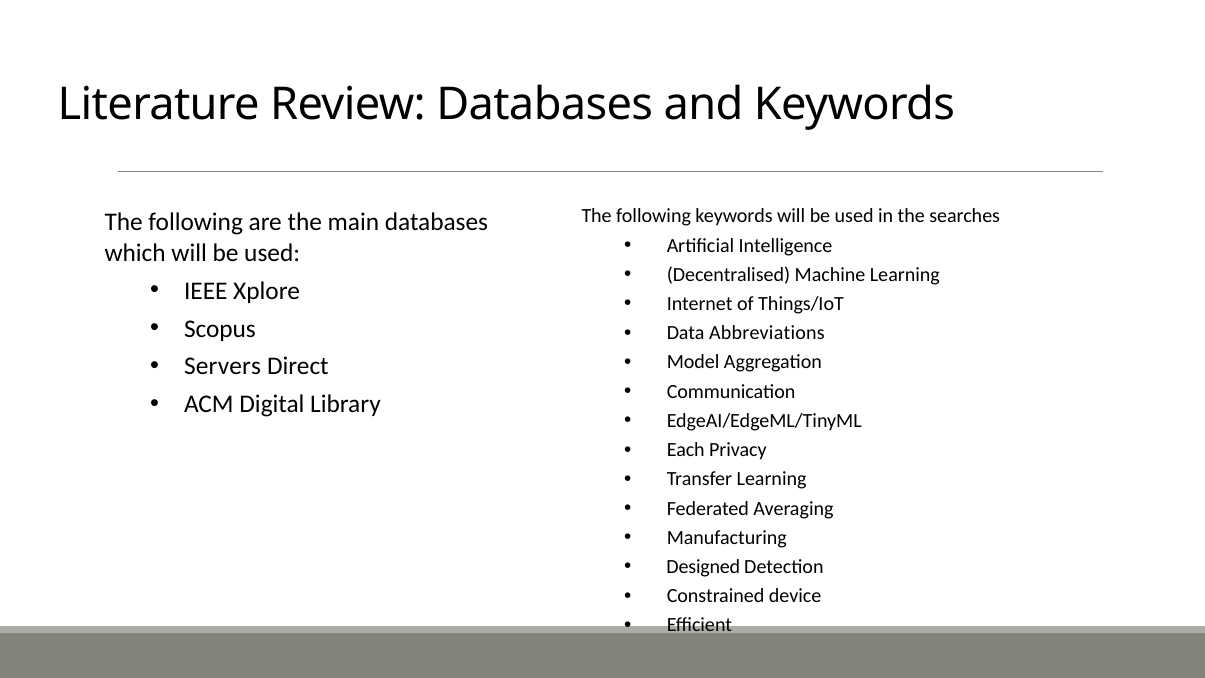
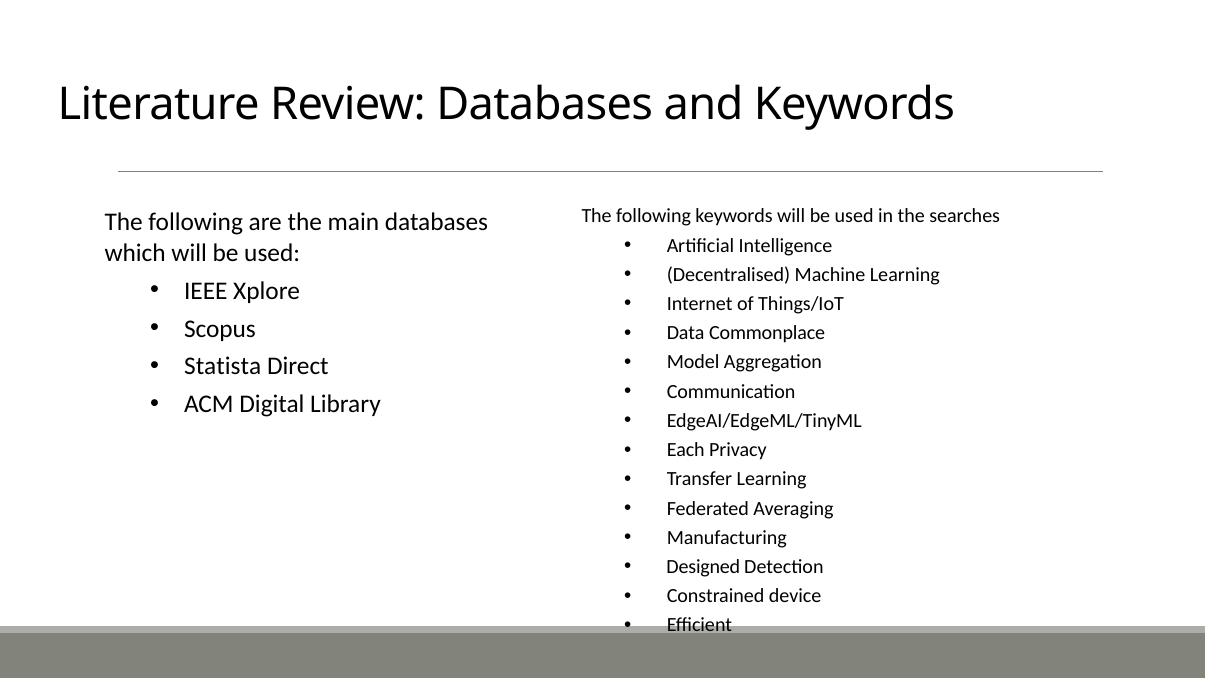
Abbreviations: Abbreviations -> Commonplace
Servers: Servers -> Statista
